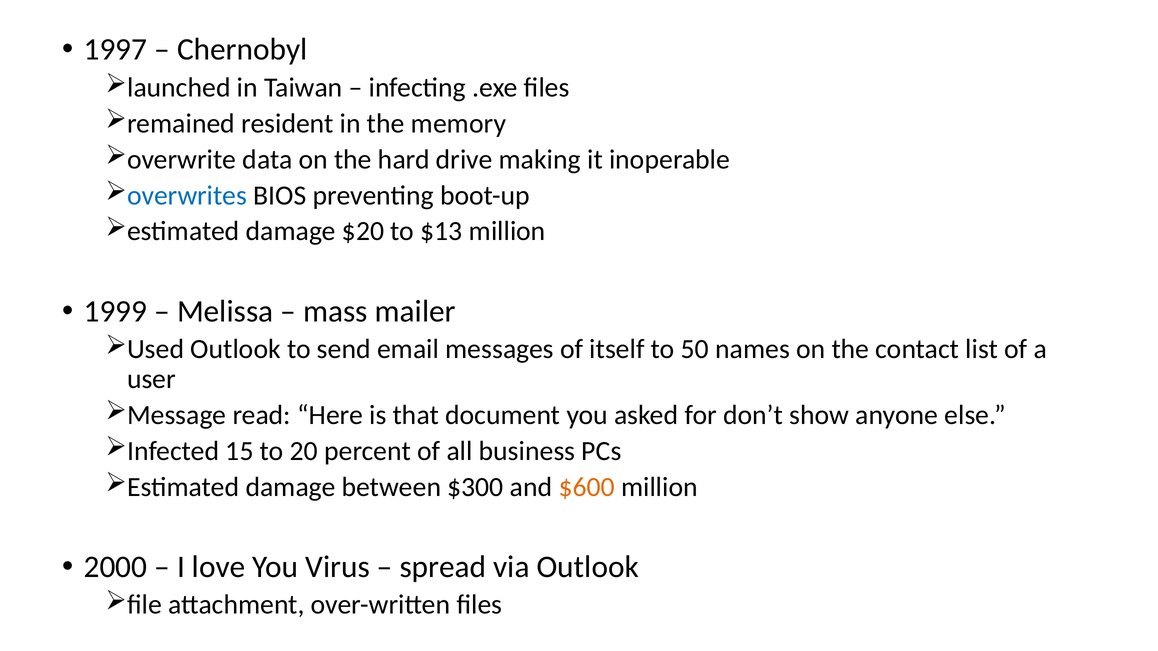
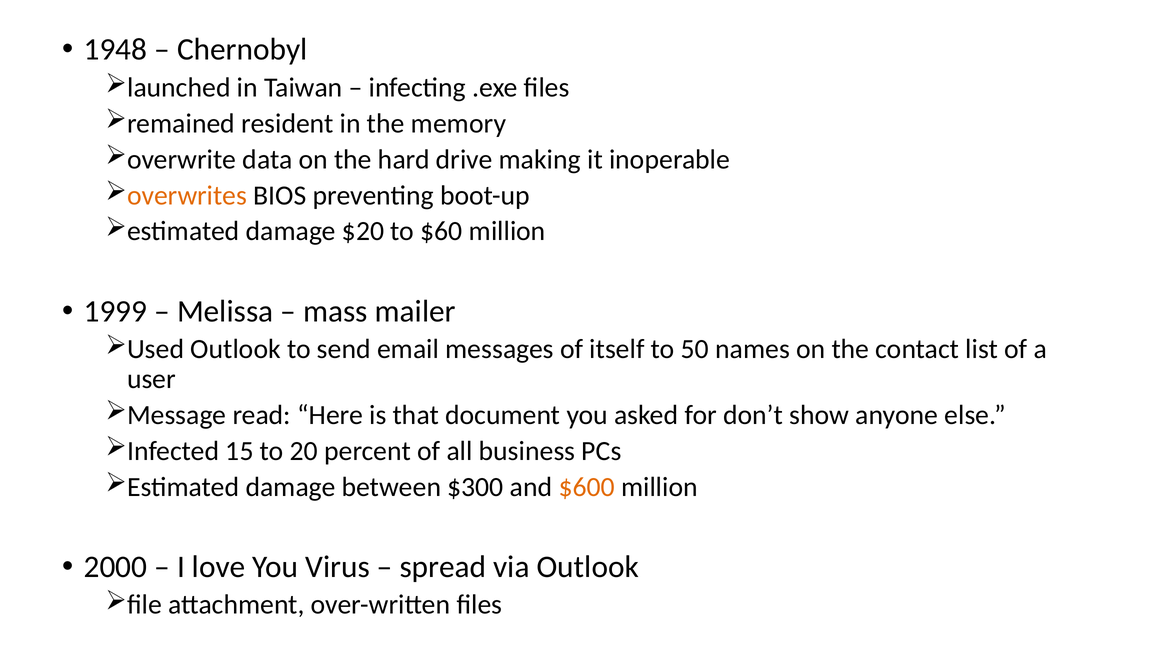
1997: 1997 -> 1948
overwrites colour: blue -> orange
$13: $13 -> $60
